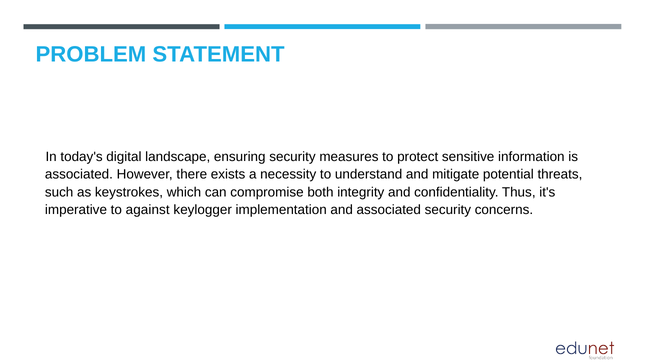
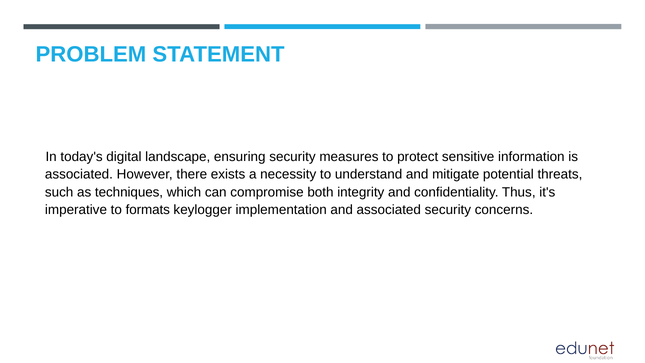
keystrokes: keystrokes -> techniques
against: against -> formats
